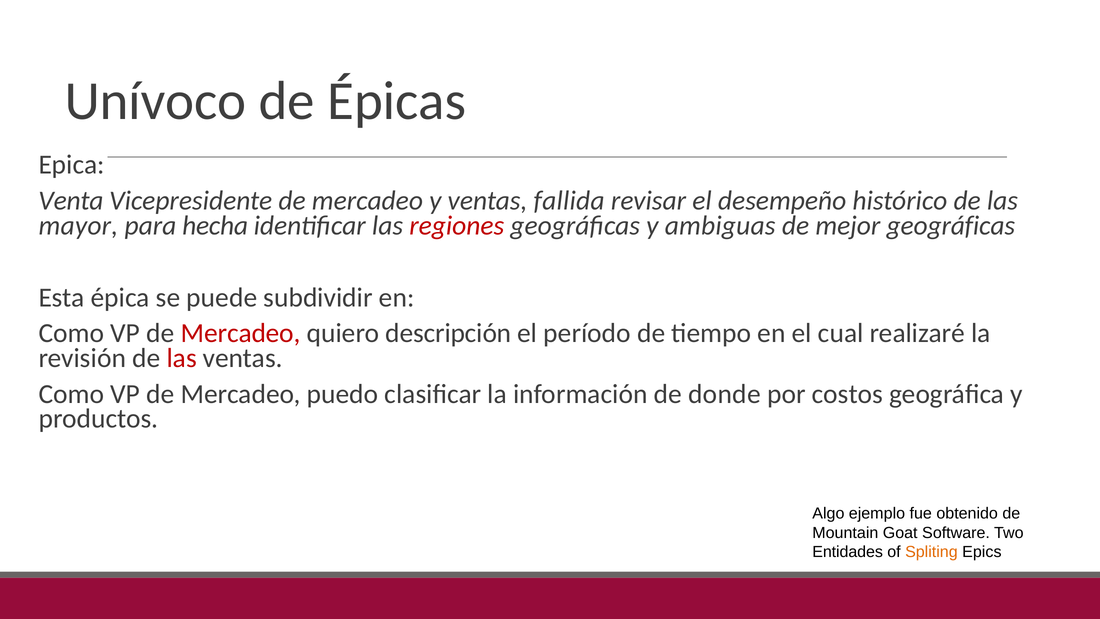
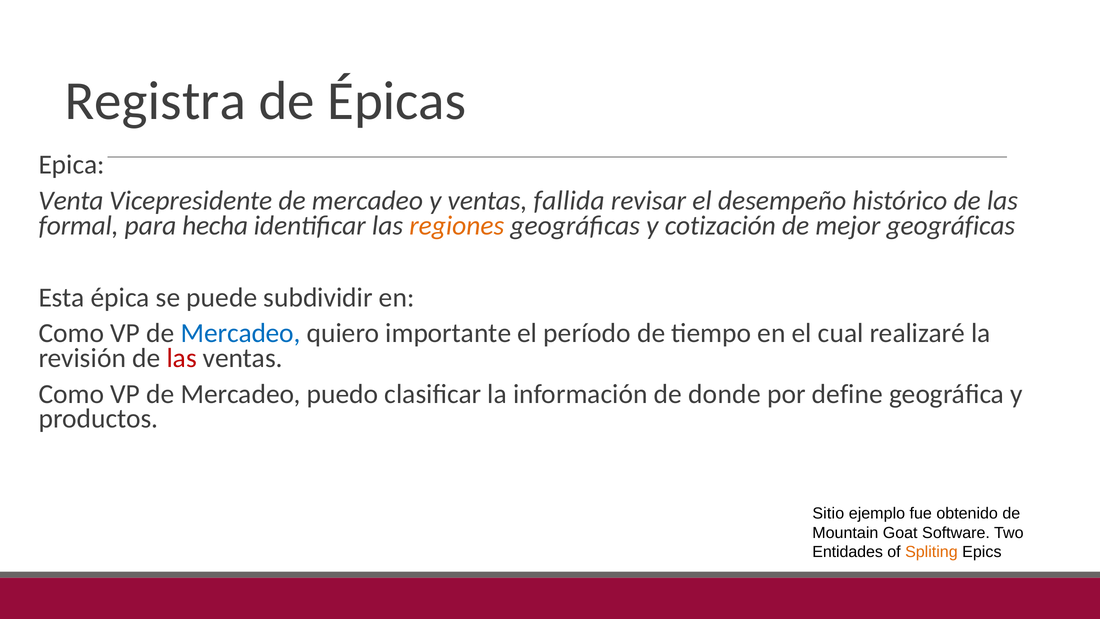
Unívoco: Unívoco -> Registra
mayor: mayor -> formal
regiones colour: red -> orange
ambiguas: ambiguas -> cotización
Mercadeo at (241, 333) colour: red -> blue
descripción: descripción -> importante
costos: costos -> define
Algo: Algo -> Sitio
